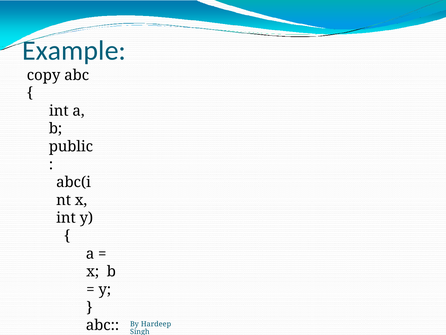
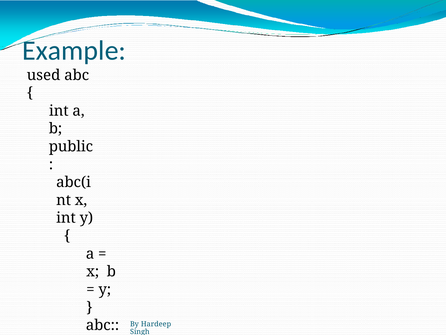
copy: copy -> used
